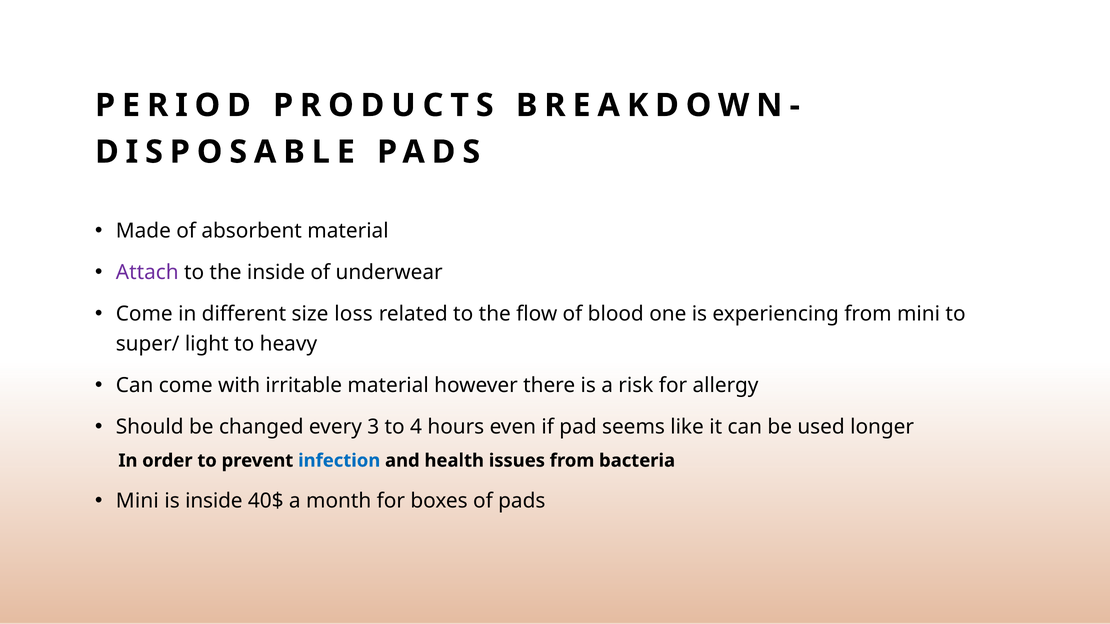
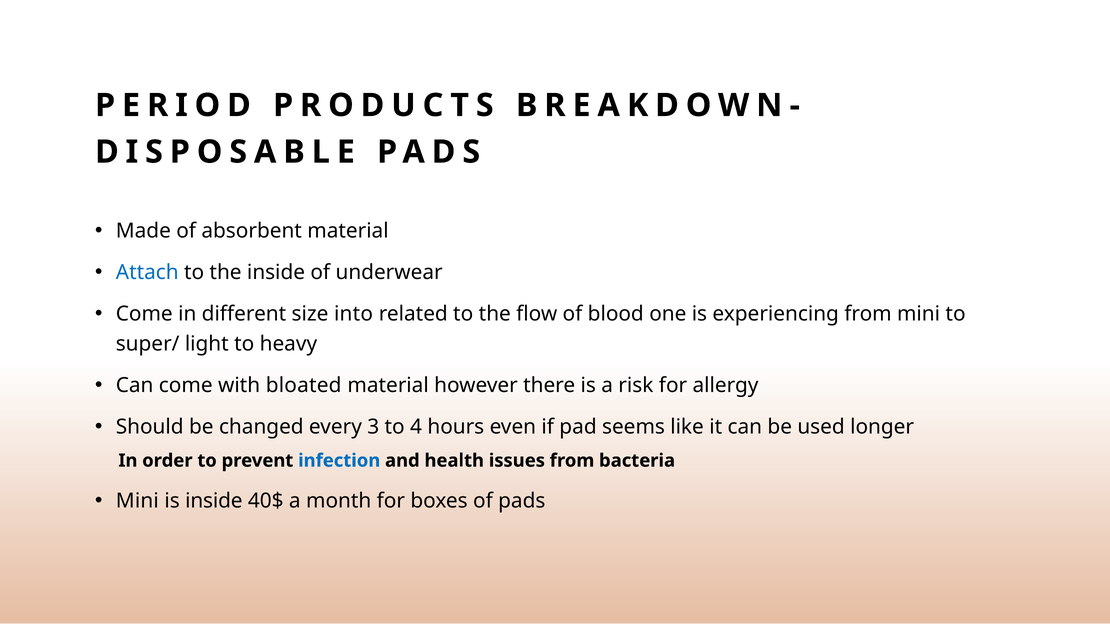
Attach colour: purple -> blue
loss: loss -> into
irritable: irritable -> bloated
